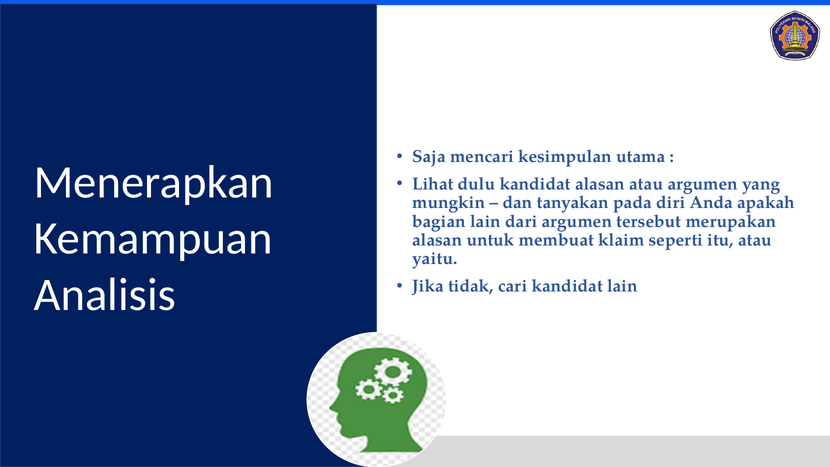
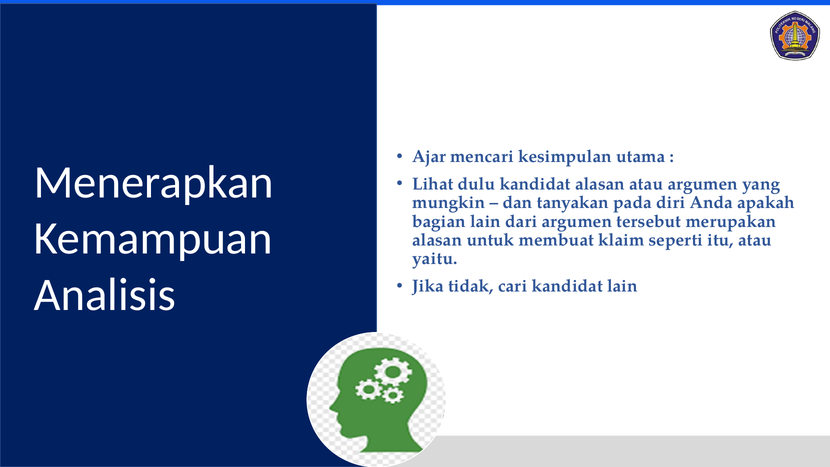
Saja: Saja -> Ajar
